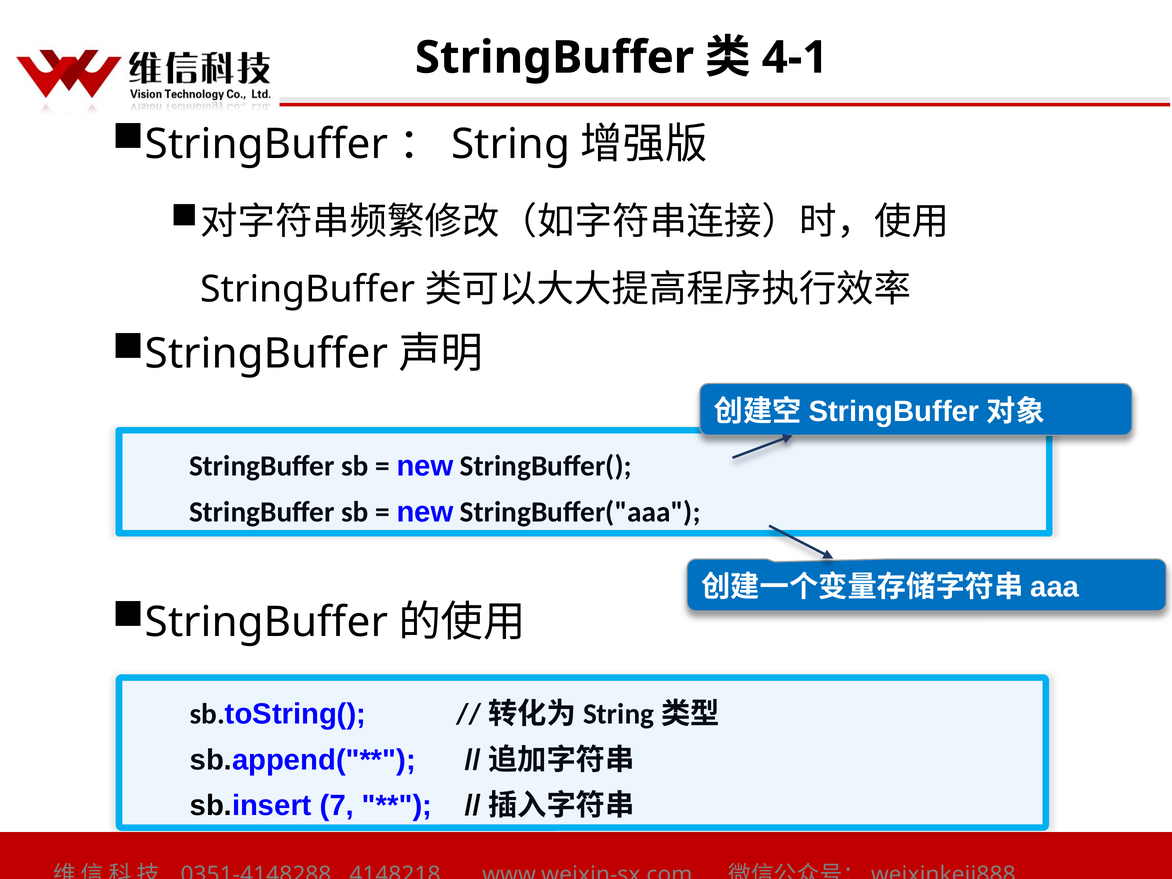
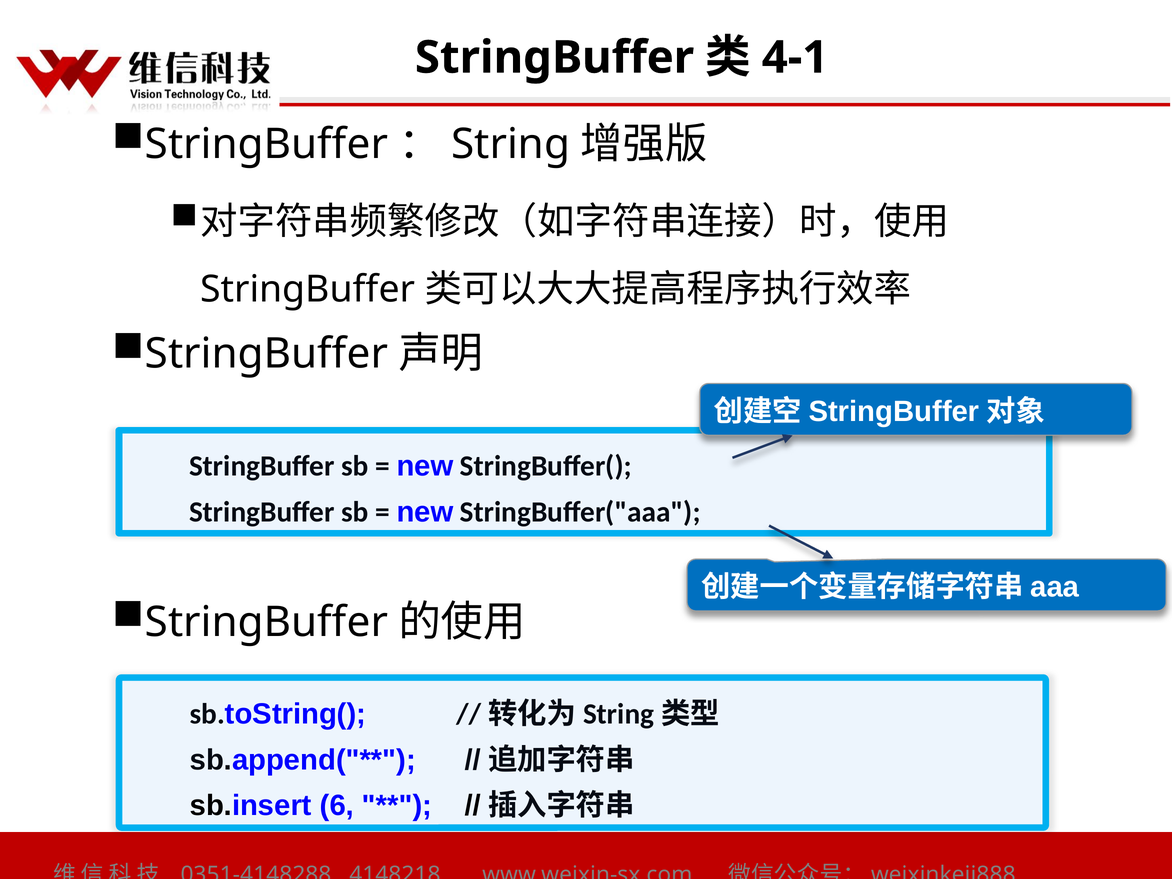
7: 7 -> 6
